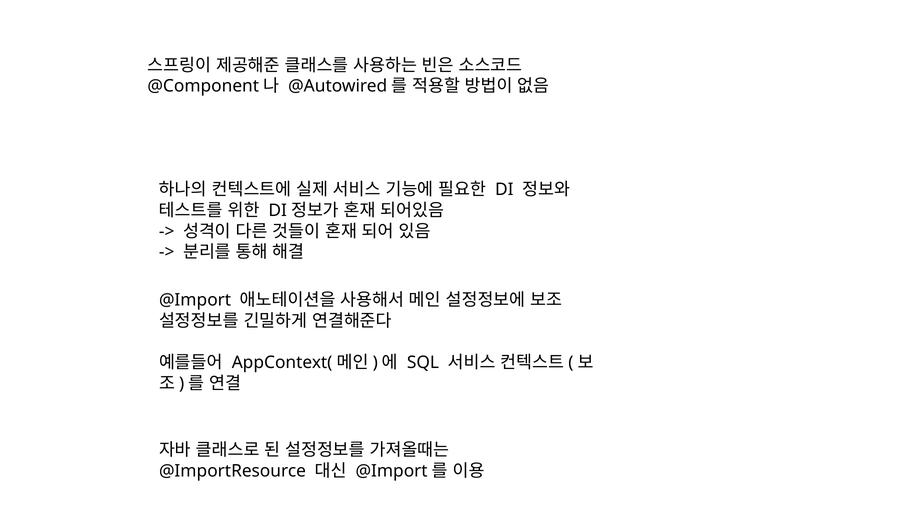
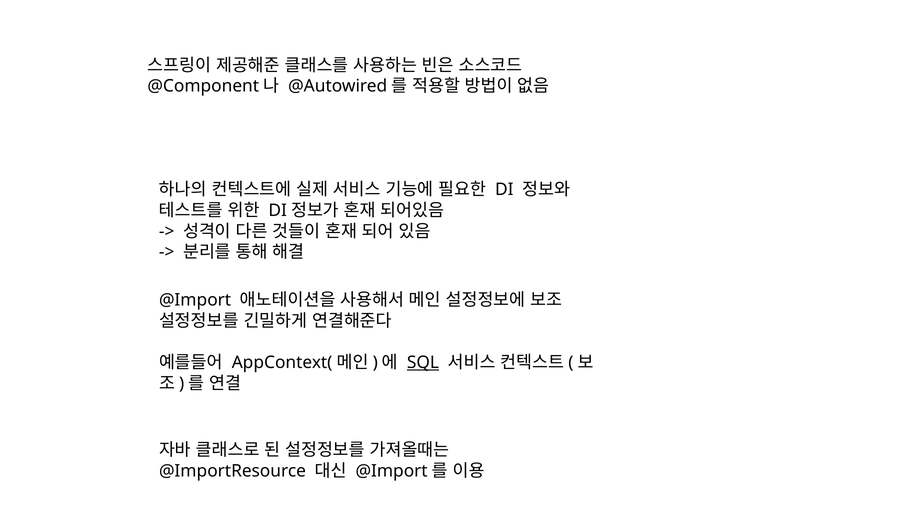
SQL underline: none -> present
